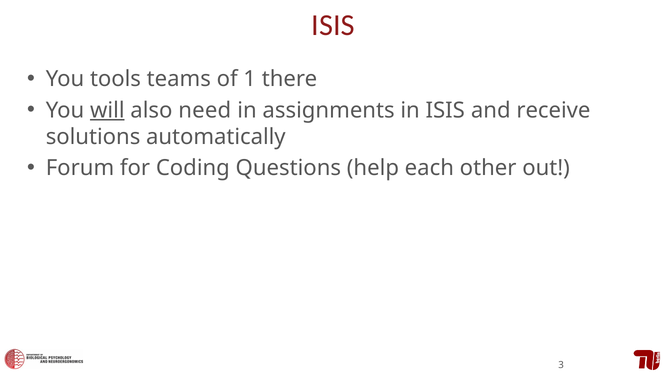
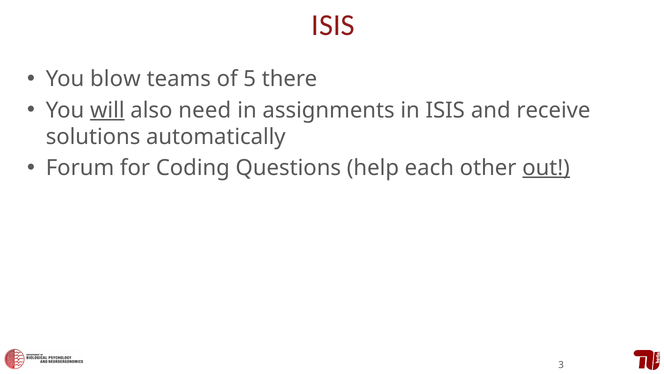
tools: tools -> blow
1: 1 -> 5
out underline: none -> present
